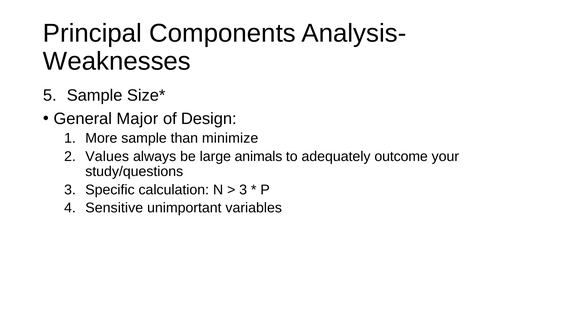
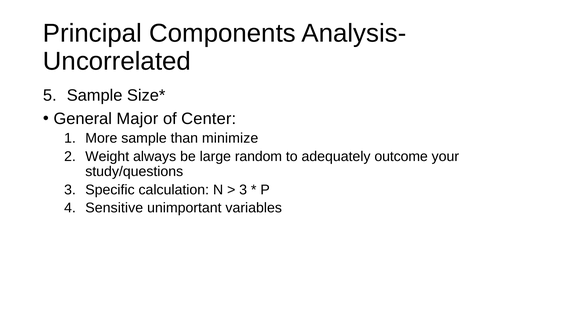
Weaknesses: Weaknesses -> Uncorrelated
Design: Design -> Center
Values: Values -> Weight
animals: animals -> random
